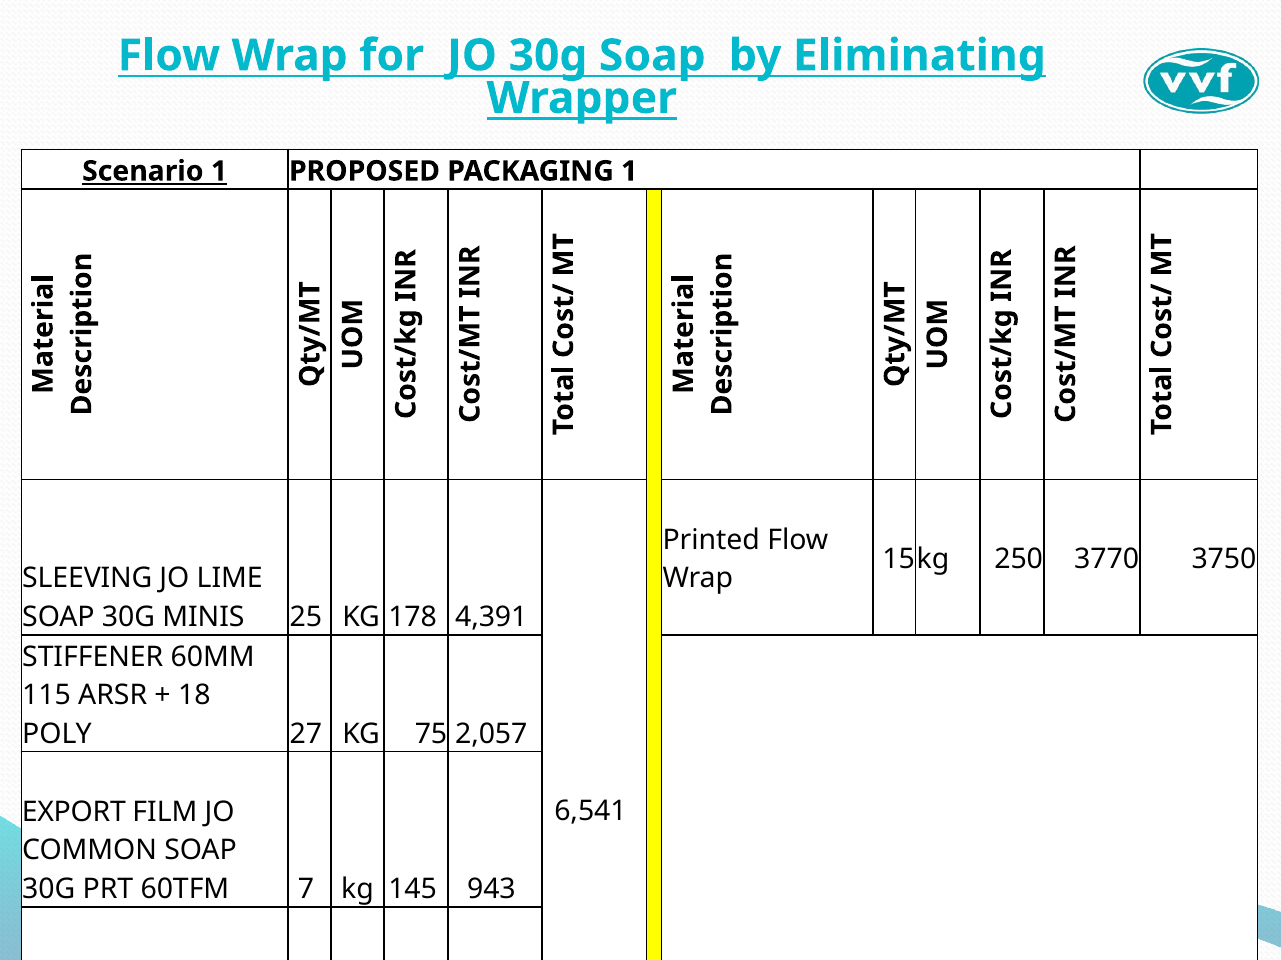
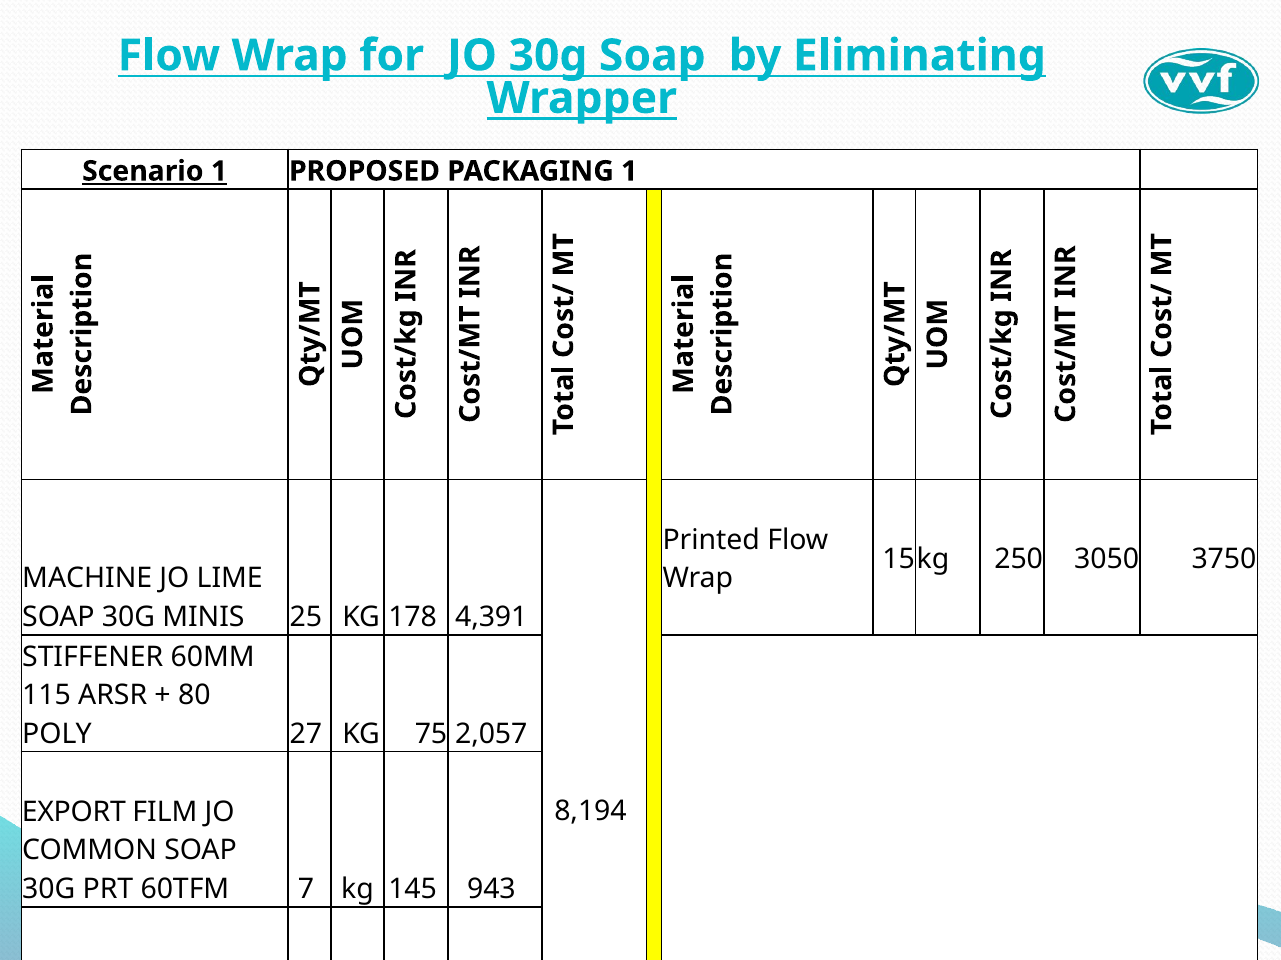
3770: 3770 -> 3050
SLEEVING at (87, 579): SLEEVING -> MACHINE
18: 18 -> 80
6,541: 6,541 -> 8,194
